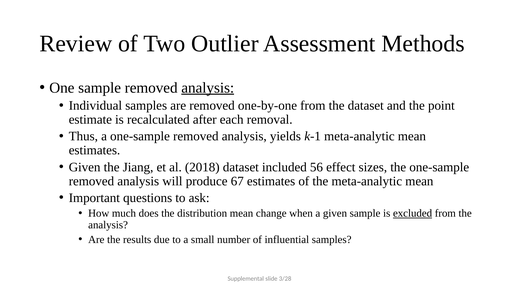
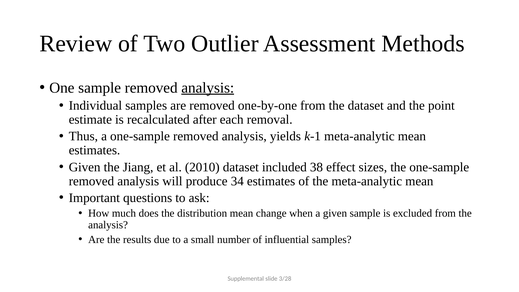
2018: 2018 -> 2010
56: 56 -> 38
67: 67 -> 34
excluded underline: present -> none
